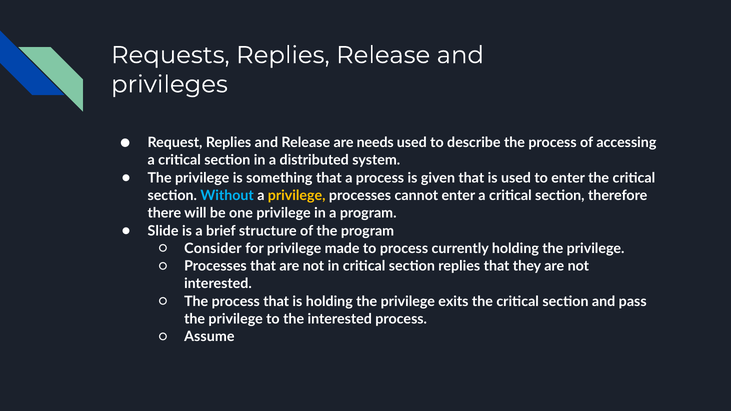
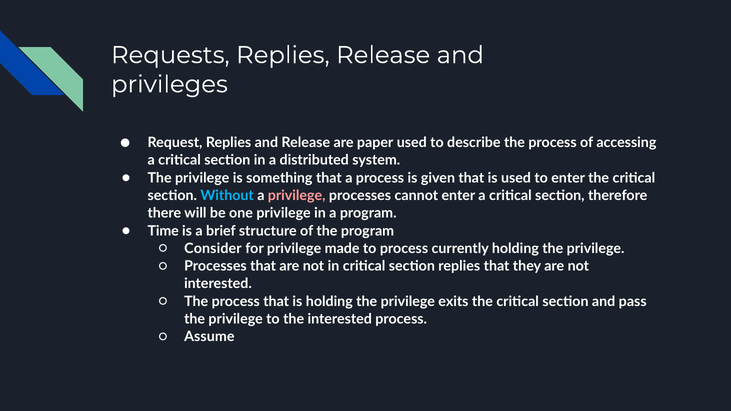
needs: needs -> paper
privilege at (297, 196) colour: yellow -> pink
Slide: Slide -> Time
